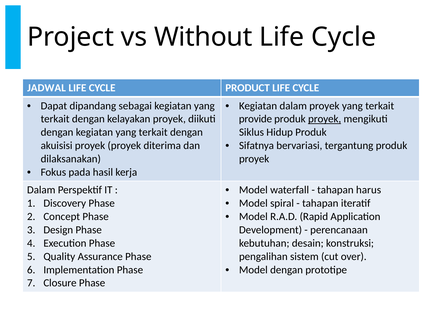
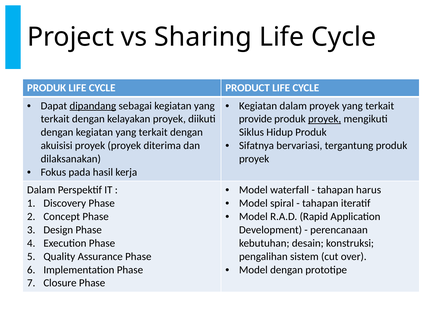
Without: Without -> Sharing
JADWAL at (47, 88): JADWAL -> PRODUK
dipandang underline: none -> present
